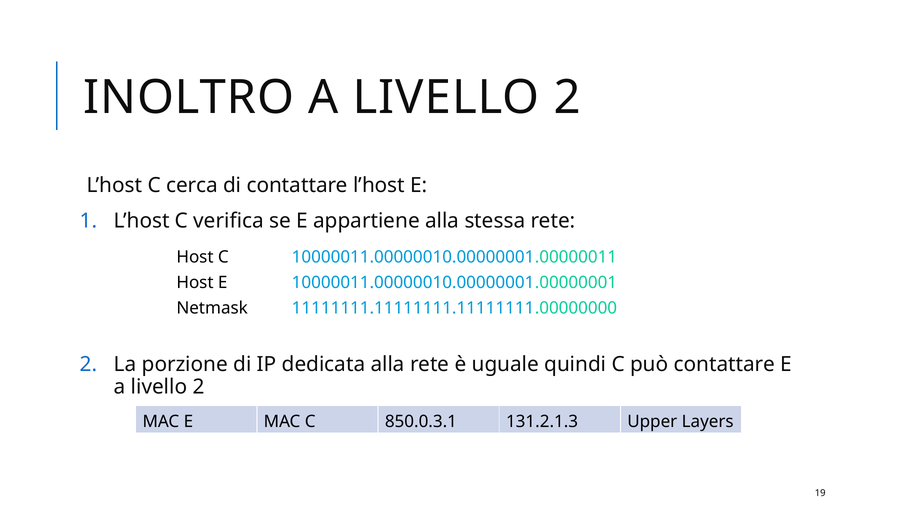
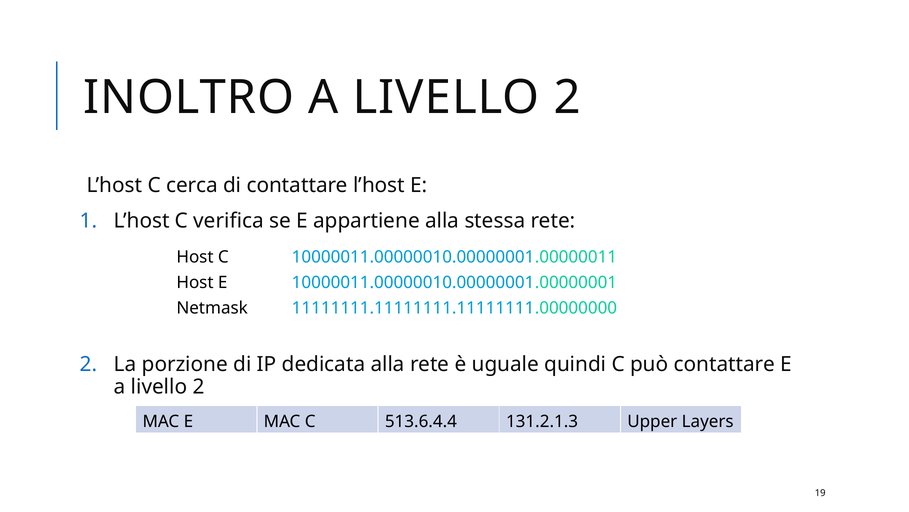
850.0.3.1: 850.0.3.1 -> 513.6.4.4
